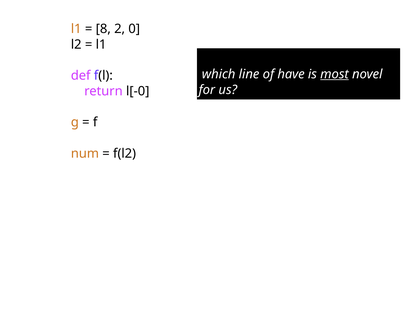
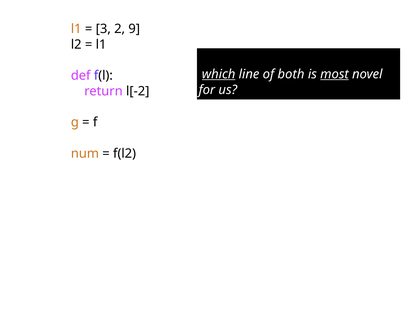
8: 8 -> 3
0: 0 -> 9
which underline: none -> present
have: have -> both
l[-0: l[-0 -> l[-2
